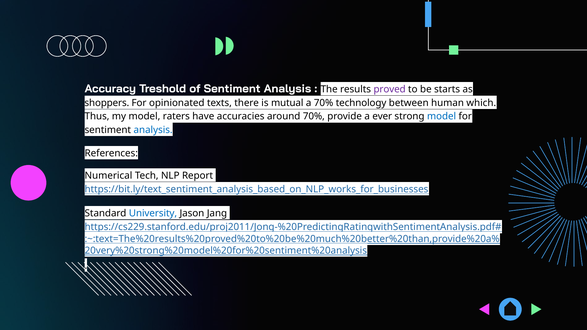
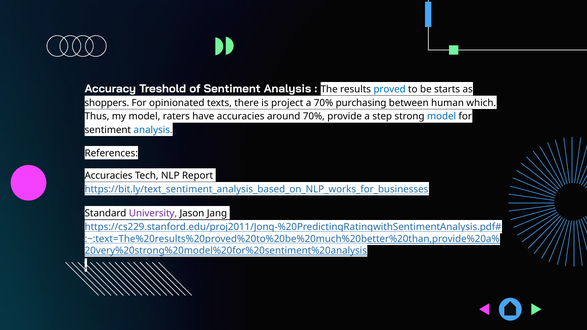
proved colour: purple -> blue
mutual: mutual -> project
technology: technology -> purchasing
ever: ever -> step
Numerical at (108, 176): Numerical -> Accuracies
University colour: blue -> purple
